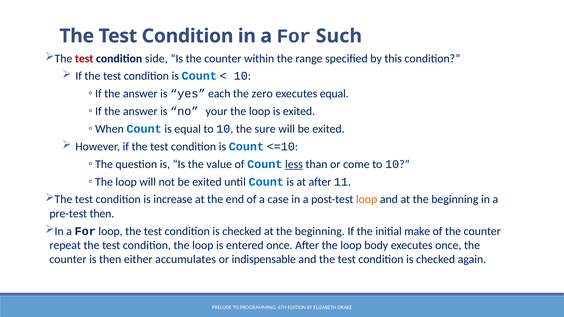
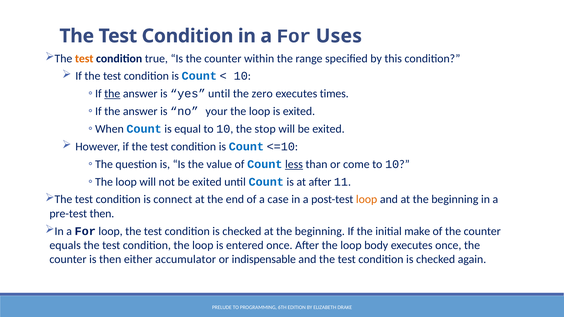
Such: Such -> Uses
test at (84, 59) colour: red -> orange
side: side -> true
the at (112, 94) underline: none -> present
yes each: each -> until
executes equal: equal -> times
sure: sure -> stop
increase: increase -> connect
repeat: repeat -> equals
accumulates: accumulates -> accumulator
